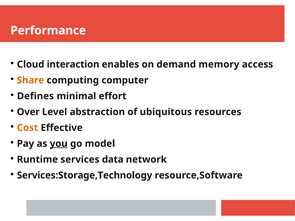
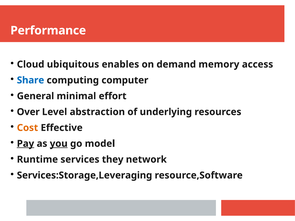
interaction: interaction -> ubiquitous
Share colour: orange -> blue
Defines: Defines -> General
ubiquitous: ubiquitous -> underlying
Pay underline: none -> present
data: data -> they
Services:Storage,Technology: Services:Storage,Technology -> Services:Storage,Leveraging
